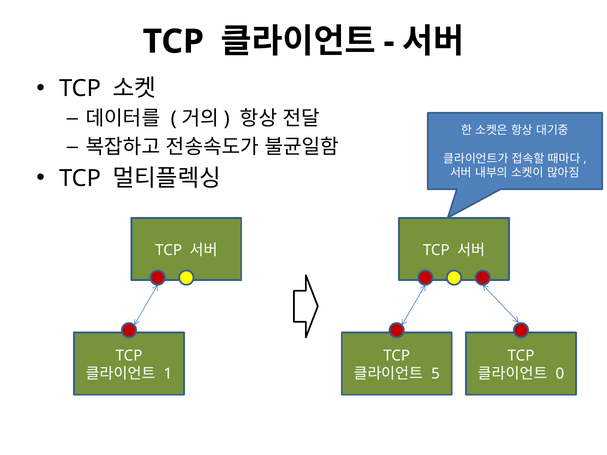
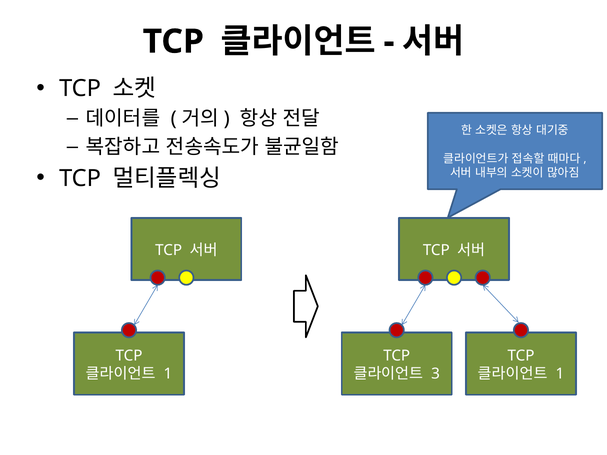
5: 5 -> 3
0 at (560, 374): 0 -> 1
